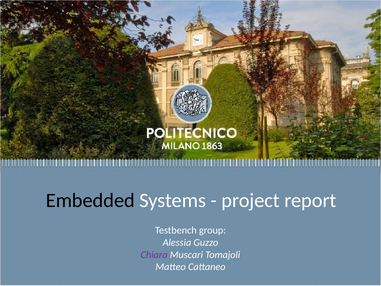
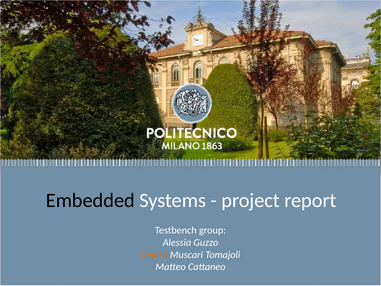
Chiara colour: purple -> orange
